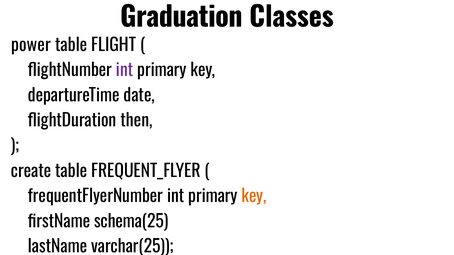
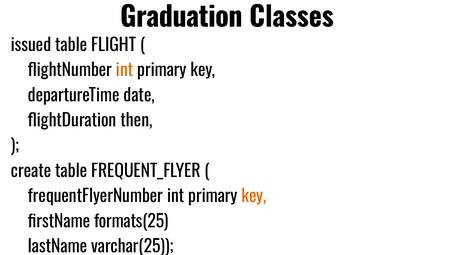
power: power -> issued
int at (125, 71) colour: purple -> orange
schema(25: schema(25 -> formats(25
